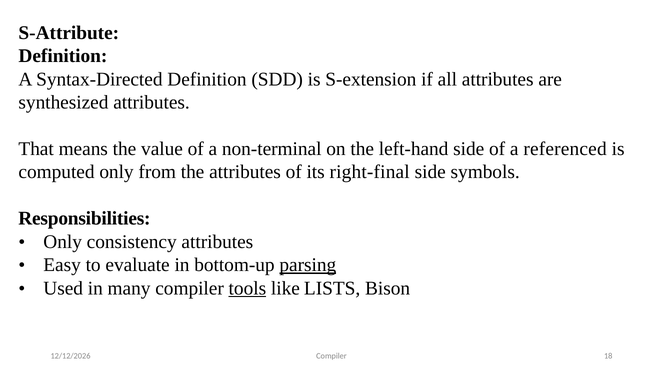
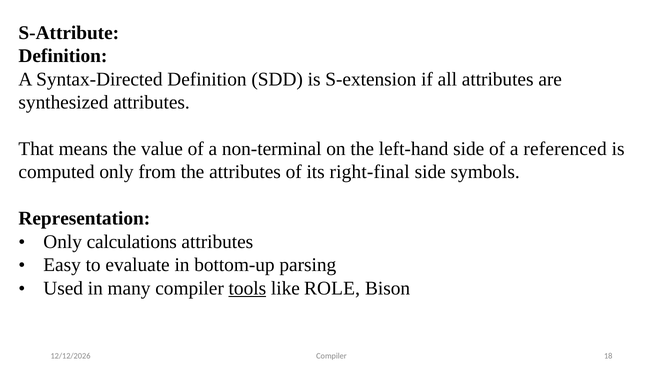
Responsibilities: Responsibilities -> Representation
consistency: consistency -> calculations
parsing underline: present -> none
LISTS: LISTS -> ROLE
